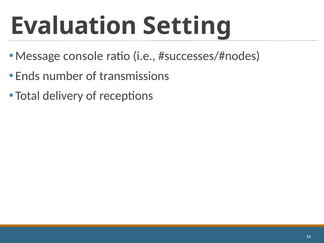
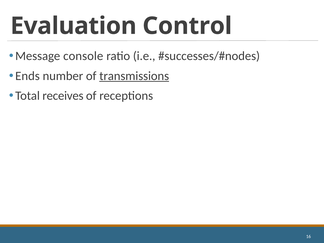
Setting: Setting -> Control
transmissions underline: none -> present
delivery: delivery -> receives
